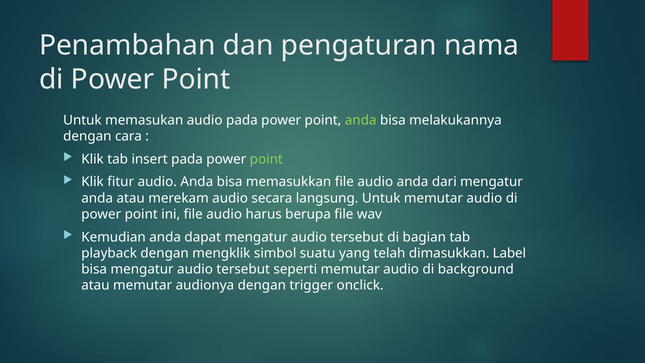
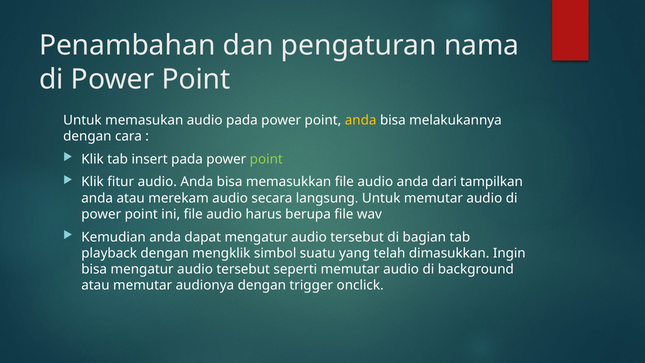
anda at (361, 120) colour: light green -> yellow
dari mengatur: mengatur -> tampilkan
Label: Label -> Ingin
